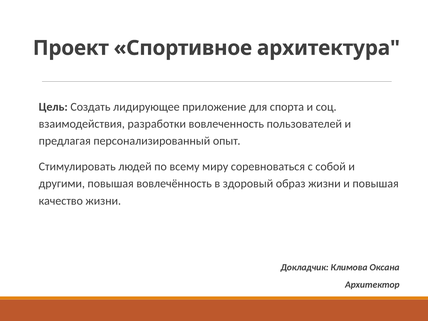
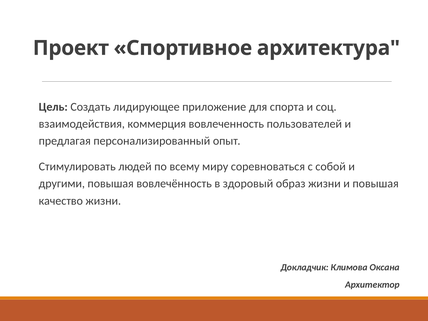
разработки: разработки -> коммерция
